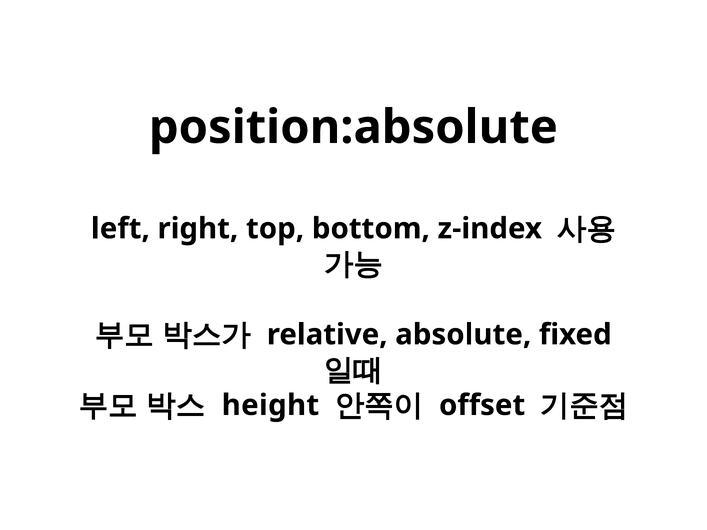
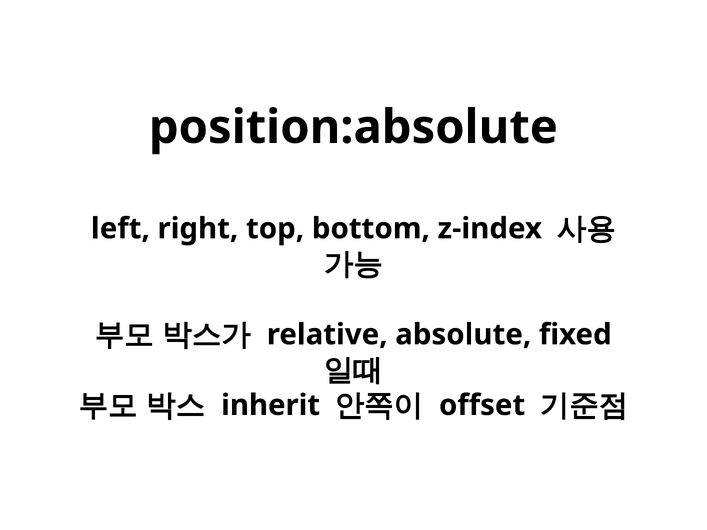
height: height -> inherit
